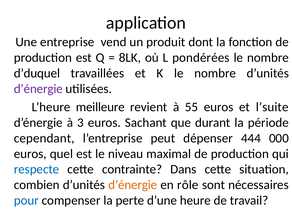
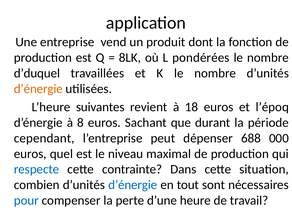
d’énergie at (38, 89) colour: purple -> orange
meilleure: meilleure -> suivantes
55: 55 -> 18
l’suite: l’suite -> l’époq
3: 3 -> 8
444: 444 -> 688
d’énergie at (133, 185) colour: orange -> blue
rôle: rôle -> tout
